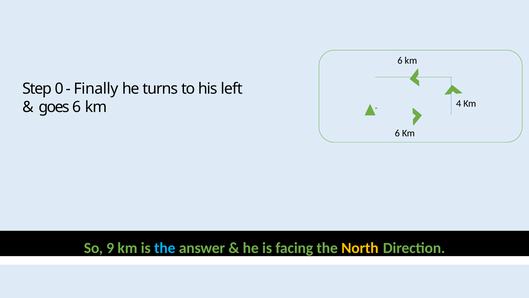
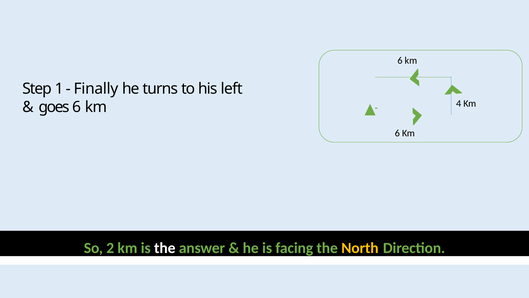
0: 0 -> 1
9: 9 -> 2
the at (165, 248) colour: light blue -> white
